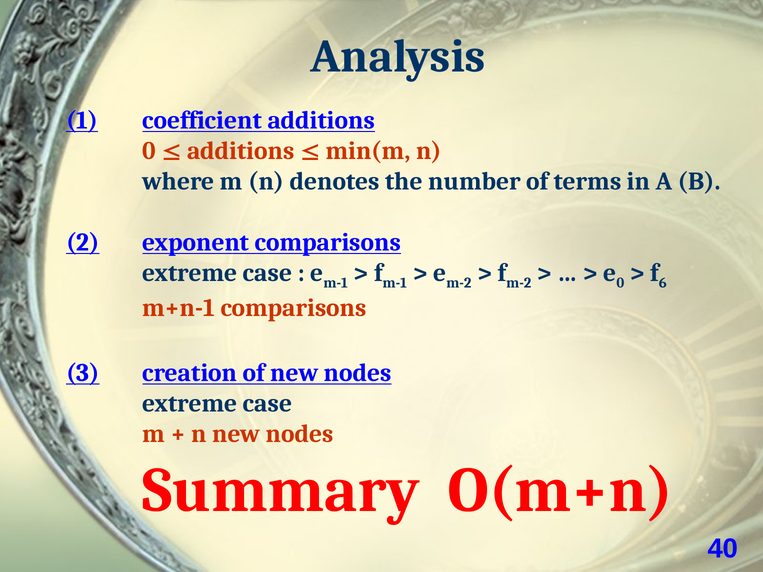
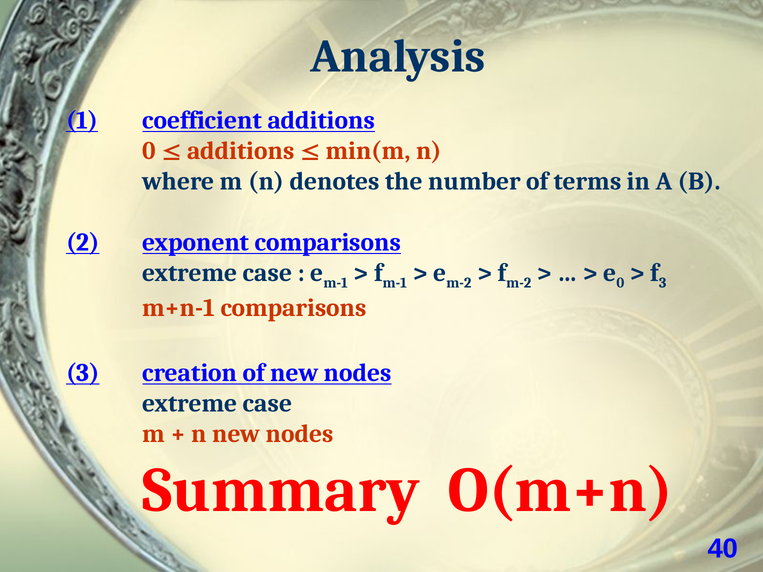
6 at (663, 283): 6 -> 3
